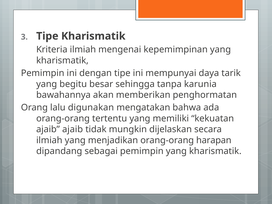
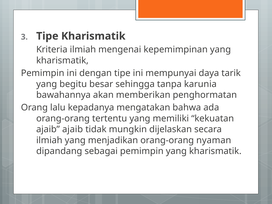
digunakan: digunakan -> kepadanya
harapan: harapan -> nyaman
